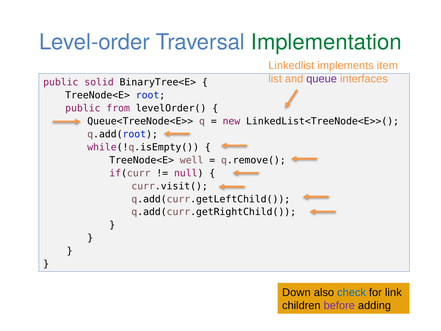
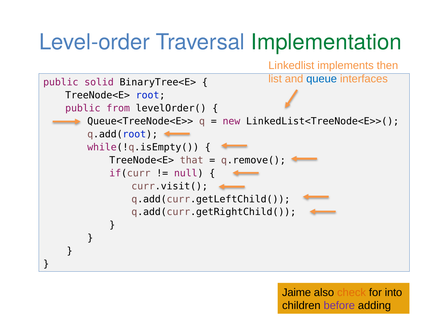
item: item -> then
queue colour: purple -> blue
well: well -> that
Down: Down -> Jaime
check colour: blue -> orange
link: link -> into
